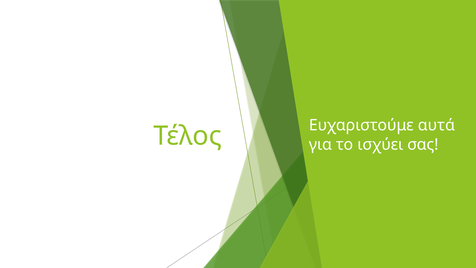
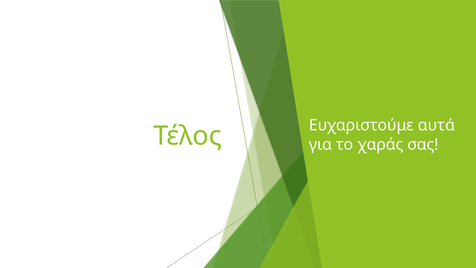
ισχύει: ισχύει -> χαράς
